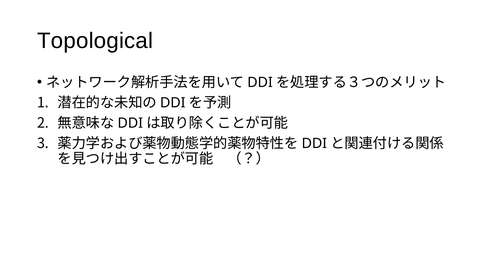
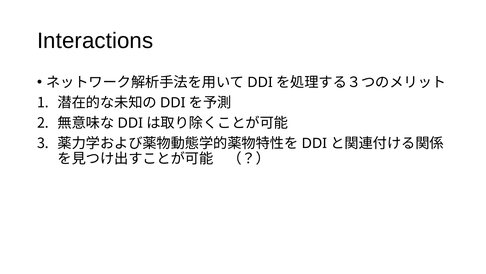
Topological: Topological -> Interactions
